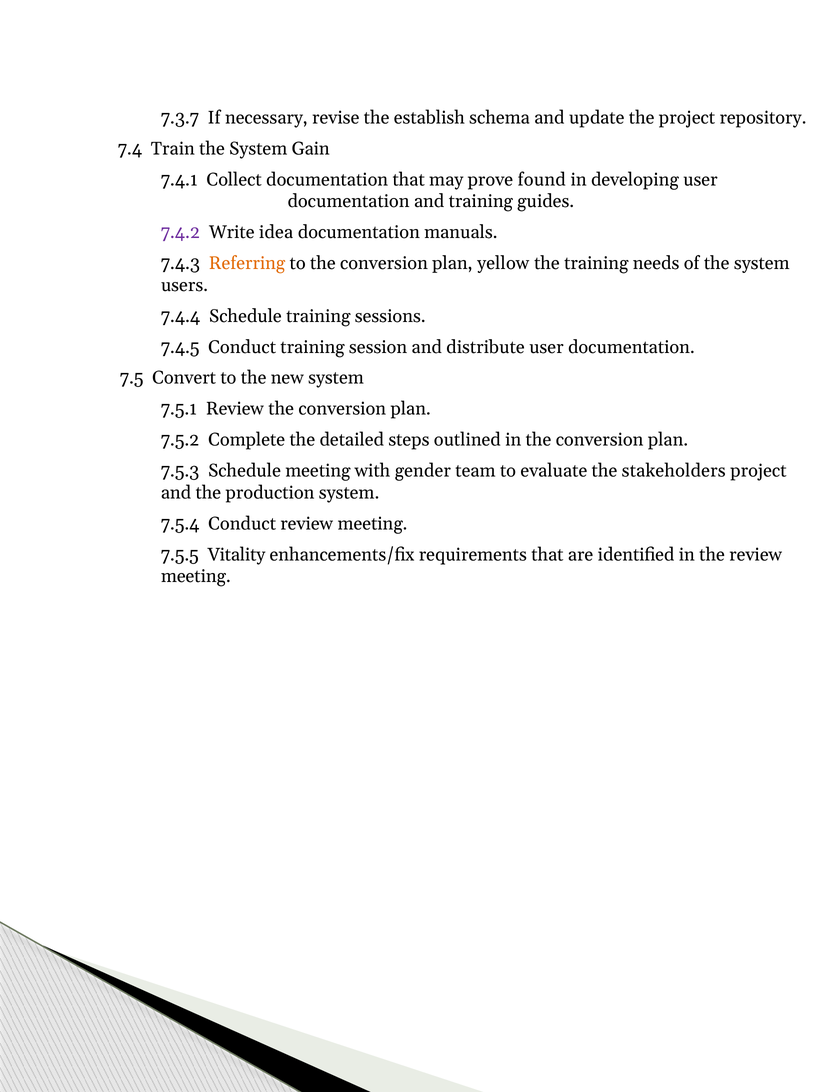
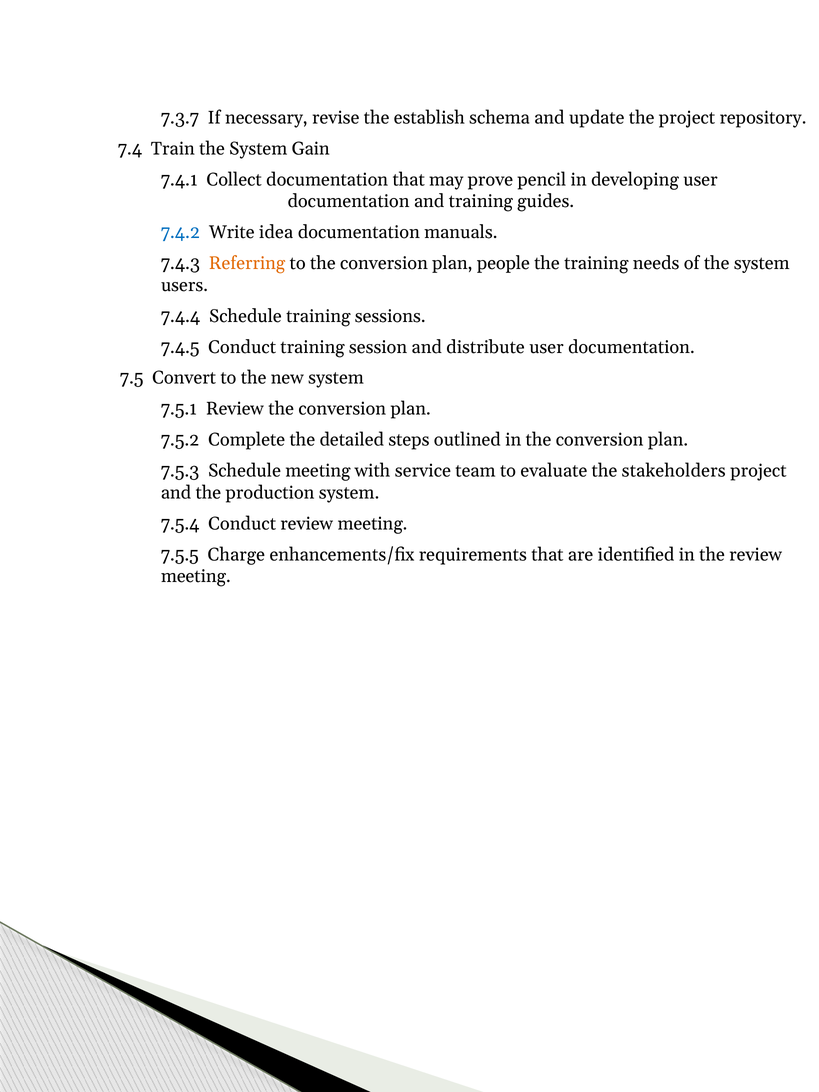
found: found -> pencil
7.4.2 colour: purple -> blue
yellow: yellow -> people
gender: gender -> service
Vitality: Vitality -> Charge
